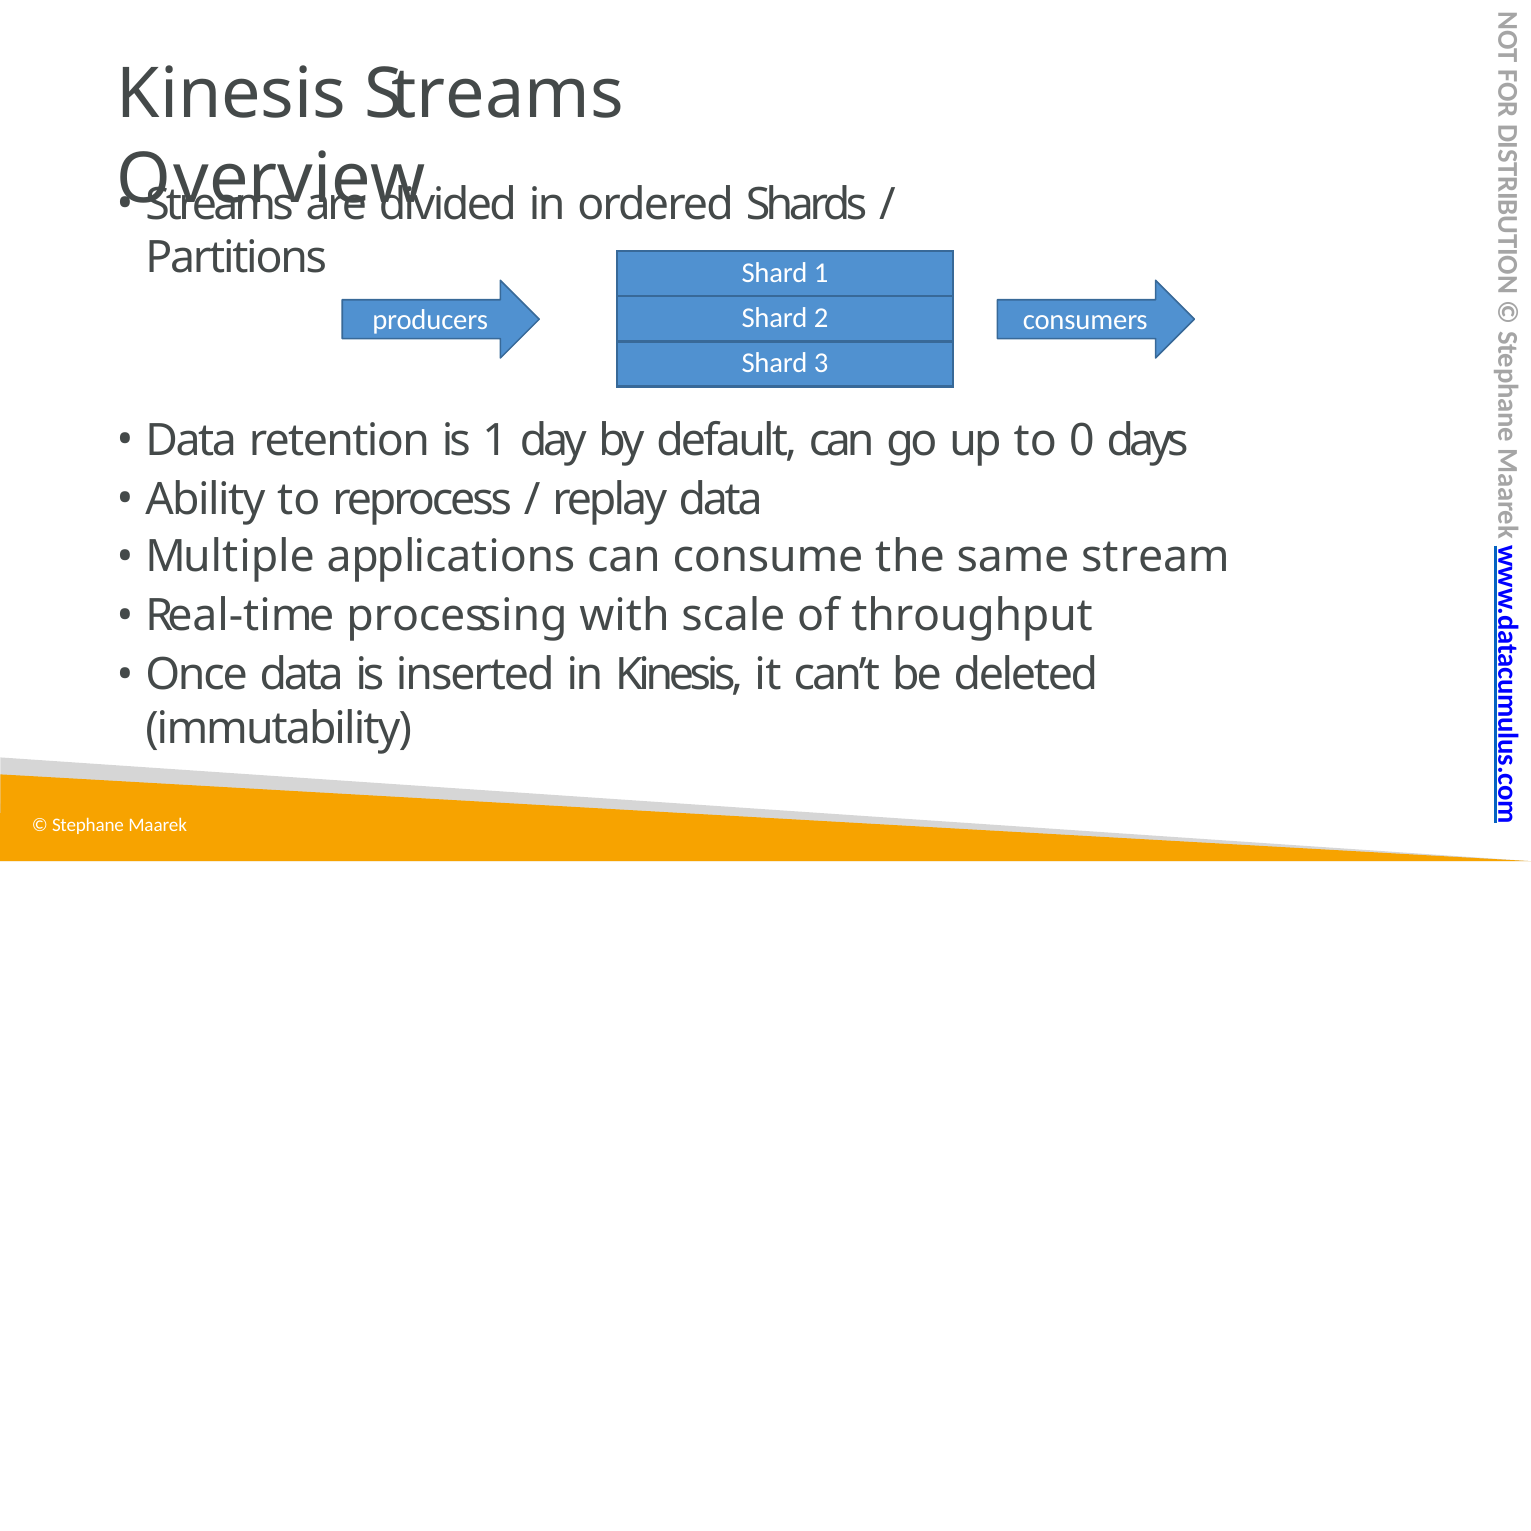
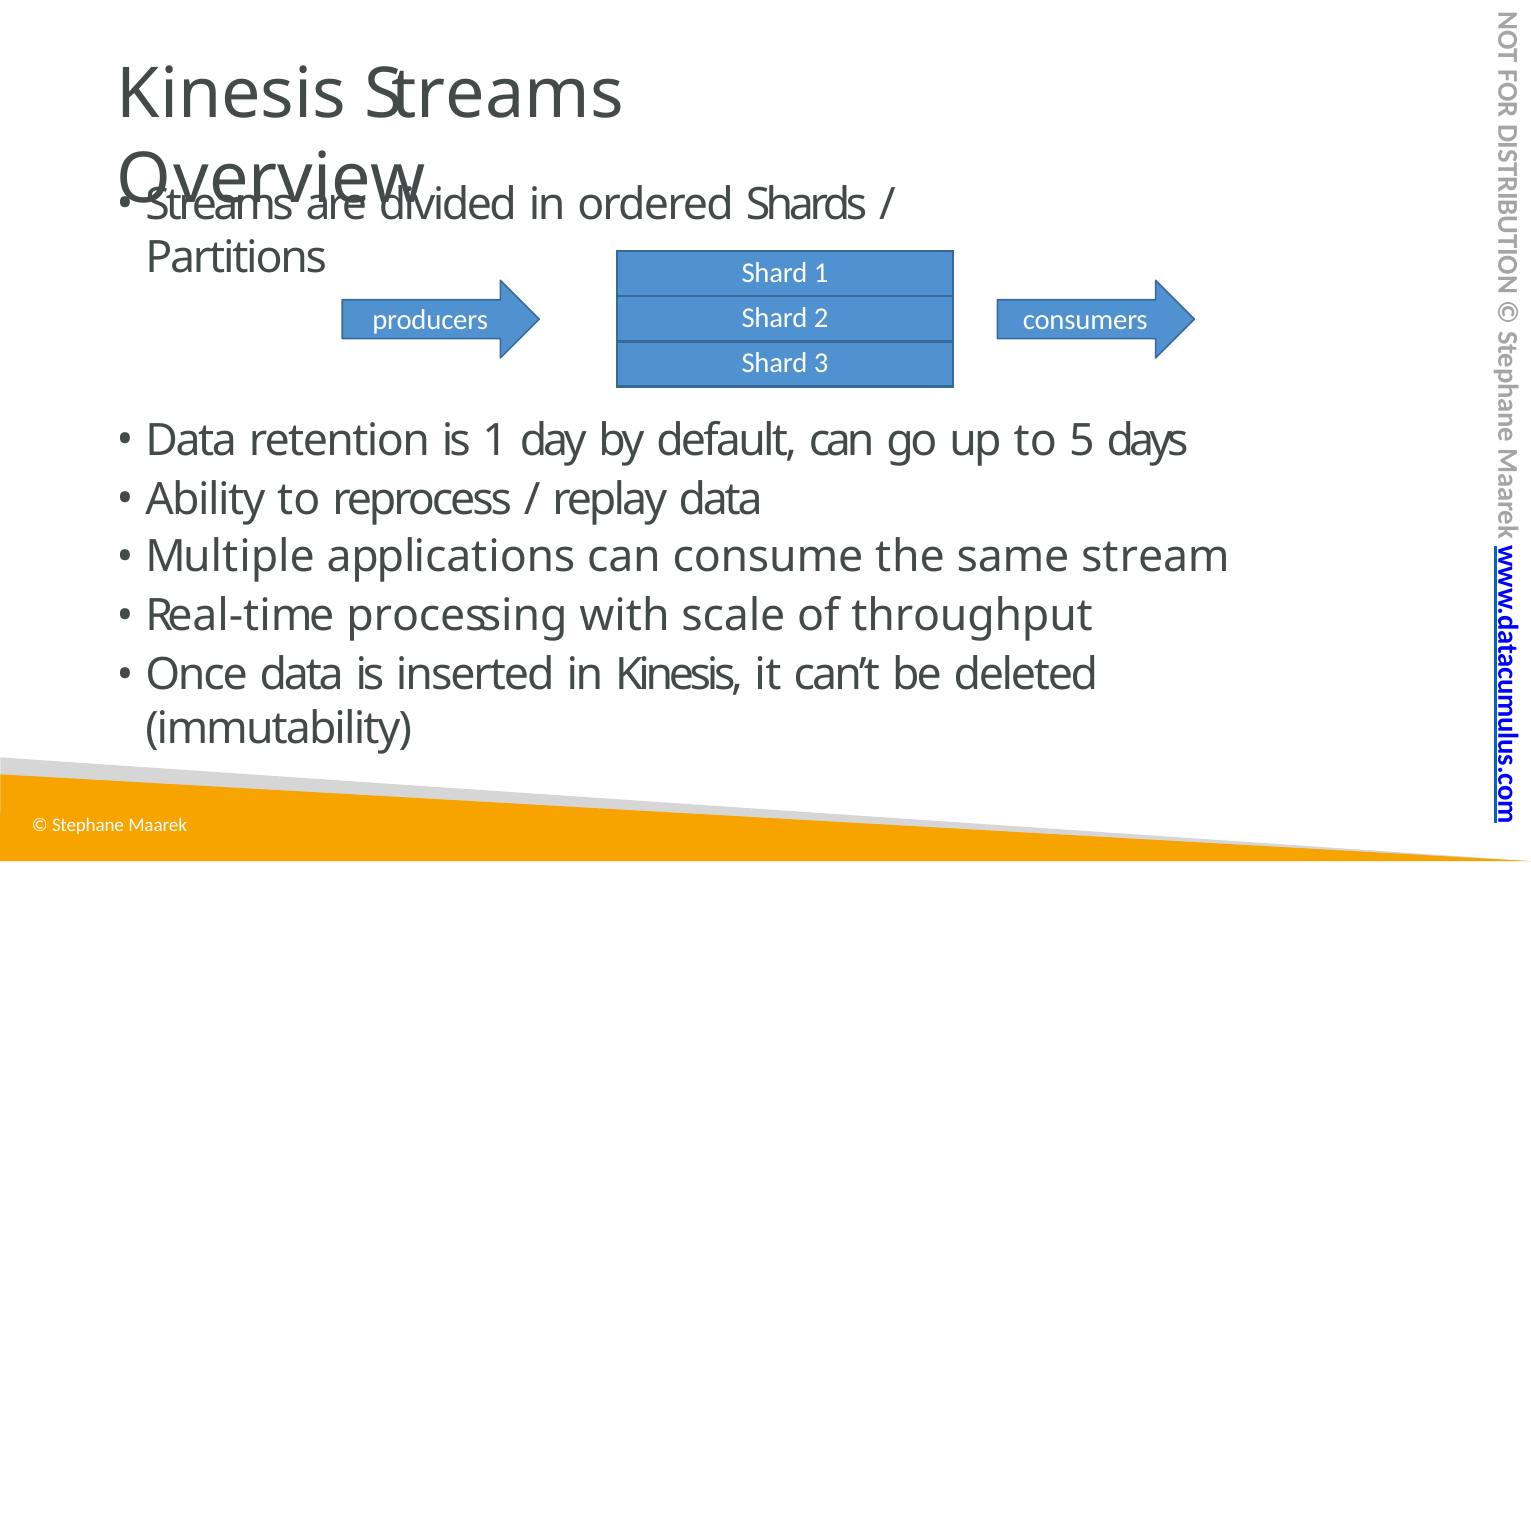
0: 0 -> 5
